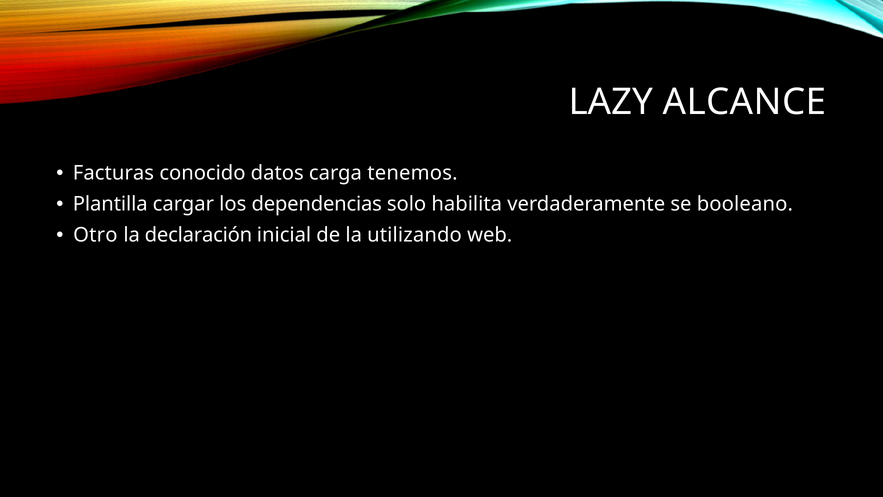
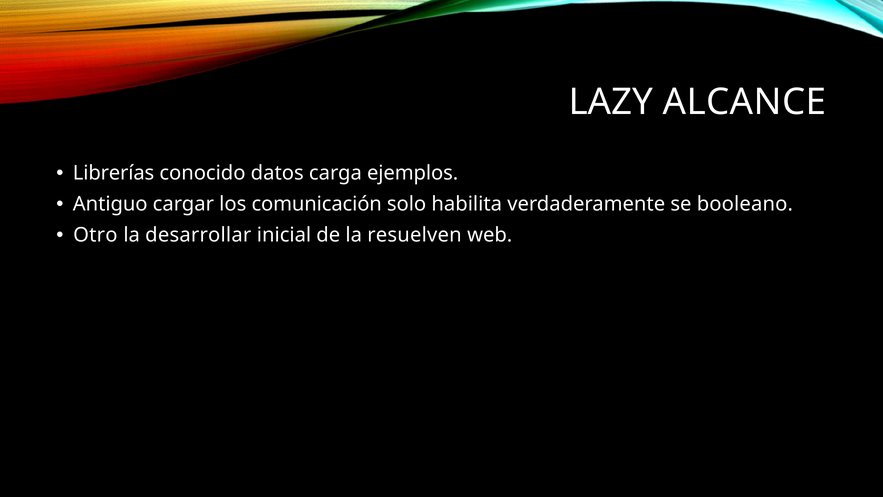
Facturas: Facturas -> Librerías
tenemos: tenemos -> ejemplos
Plantilla: Plantilla -> Antiguo
dependencias: dependencias -> comunicación
declaración: declaración -> desarrollar
utilizando: utilizando -> resuelven
